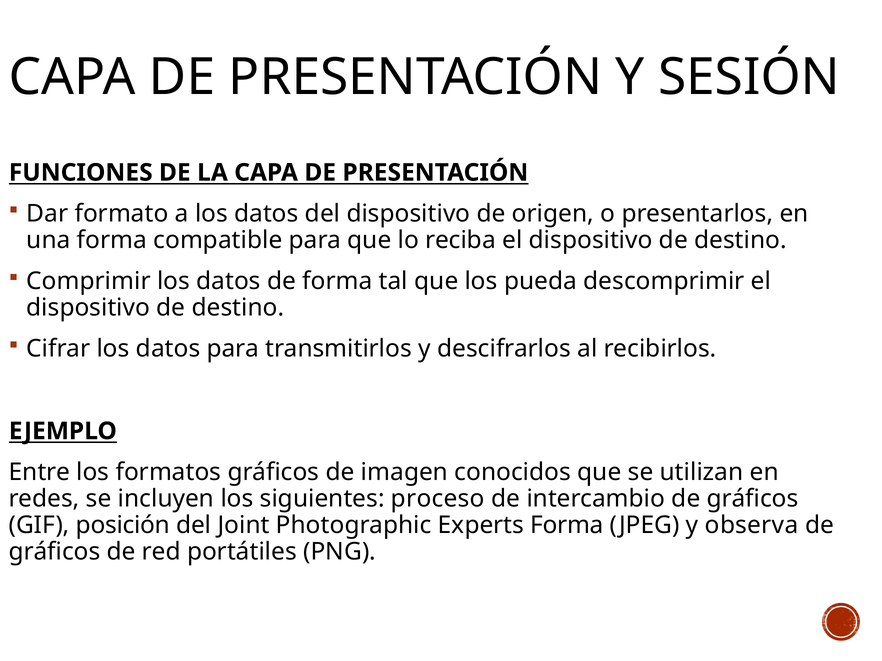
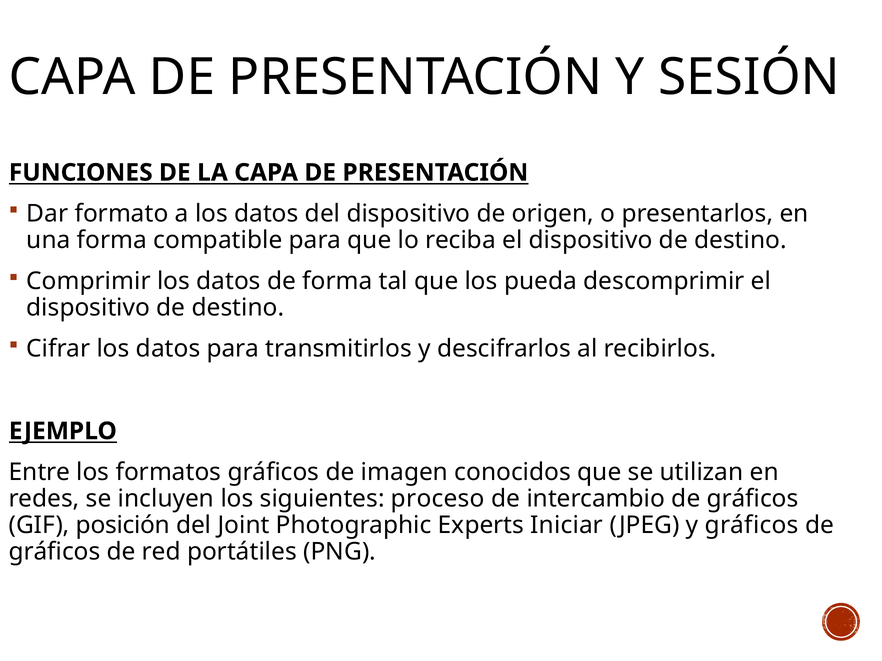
Experts Forma: Forma -> Iniciar
y observa: observa -> gráficos
